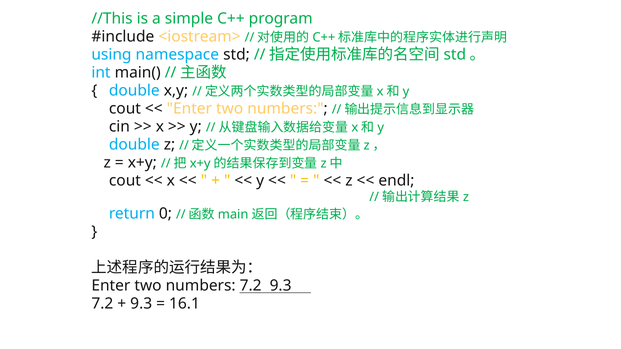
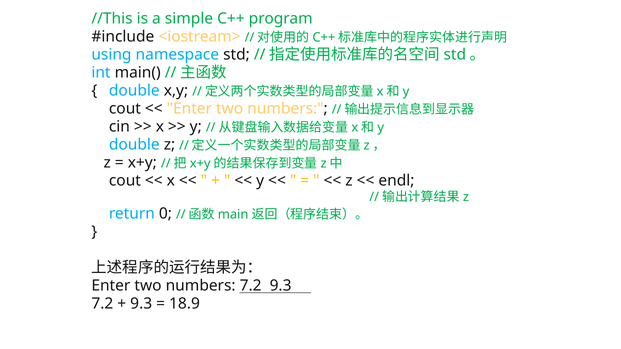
16.1: 16.1 -> 18.9
